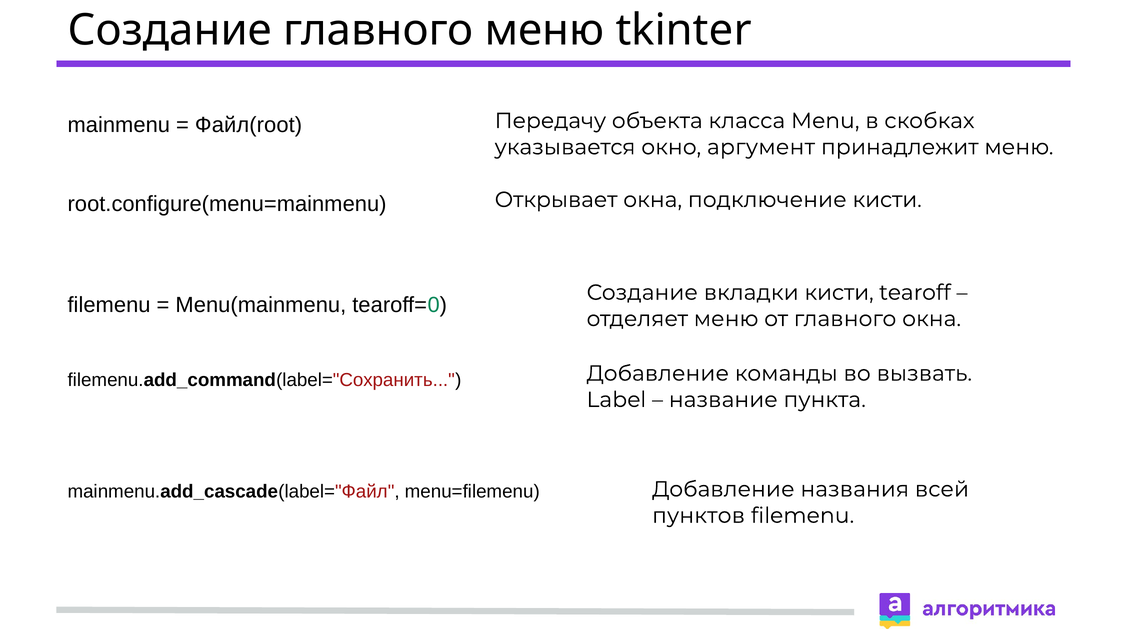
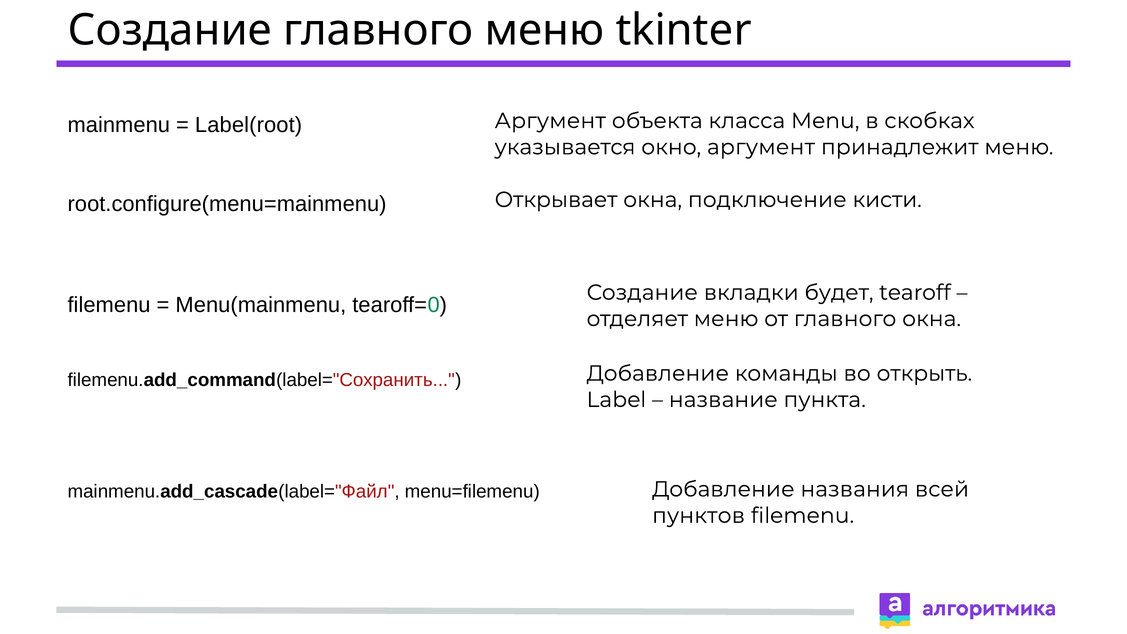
Файл(root: Файл(root -> Label(root
Передачу at (550, 121): Передачу -> Аргумент
вкладки кисти: кисти -> будет
вызвать: вызвать -> открыть
